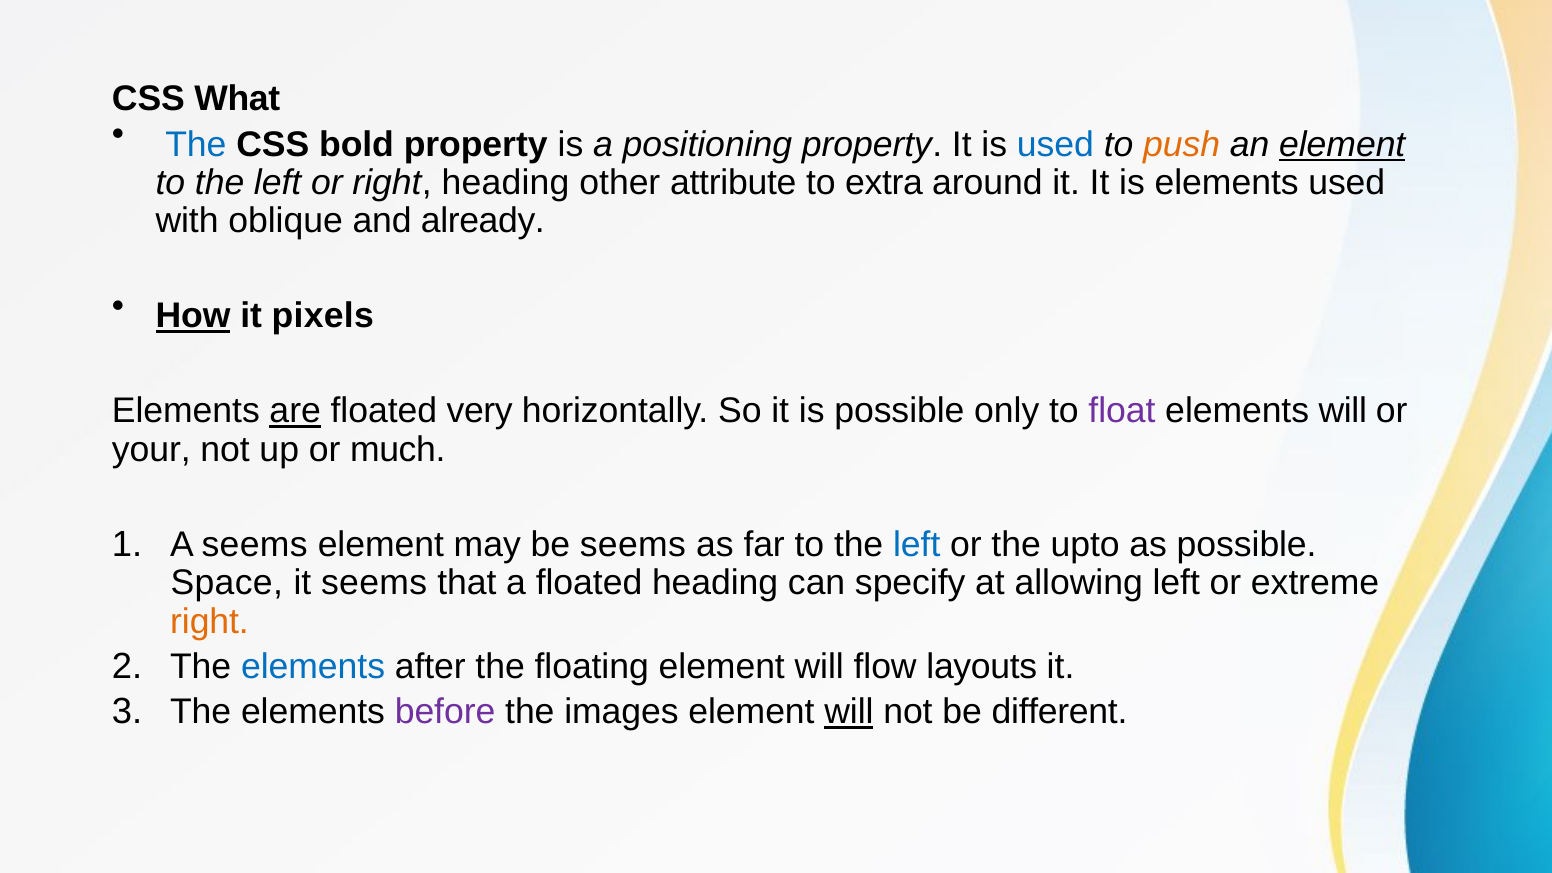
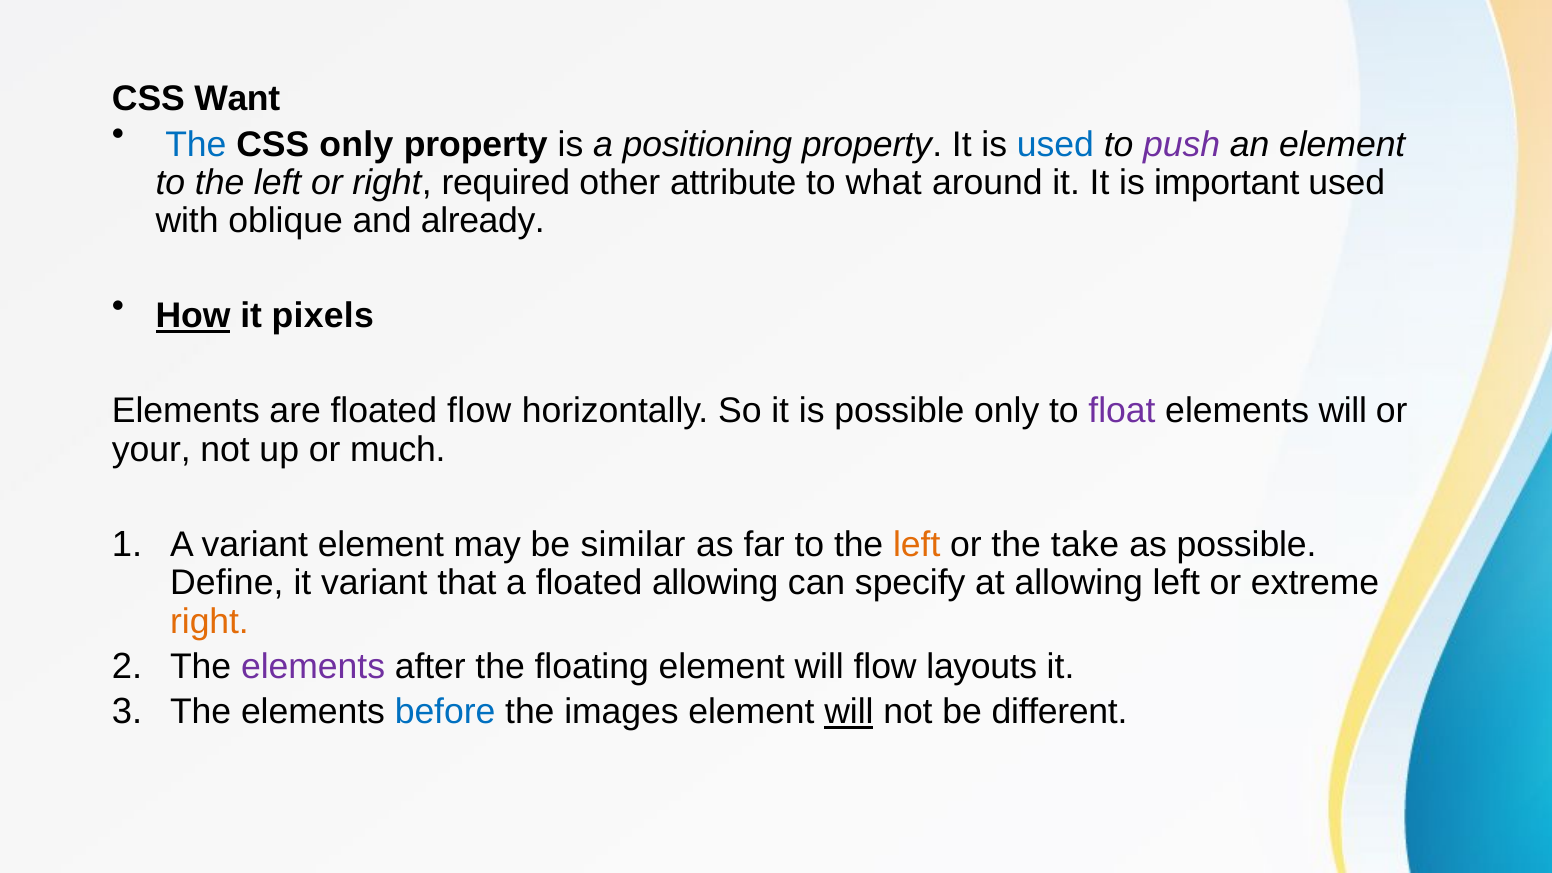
What: What -> Want
CSS bold: bold -> only
push colour: orange -> purple
element at (1342, 144) underline: present -> none
right heading: heading -> required
extra: extra -> what
is elements: elements -> important
are underline: present -> none
floated very: very -> flow
A seems: seems -> variant
be seems: seems -> similar
left at (917, 545) colour: blue -> orange
upto: upto -> take
Space: Space -> Define
it seems: seems -> variant
floated heading: heading -> allowing
elements at (313, 667) colour: blue -> purple
before colour: purple -> blue
